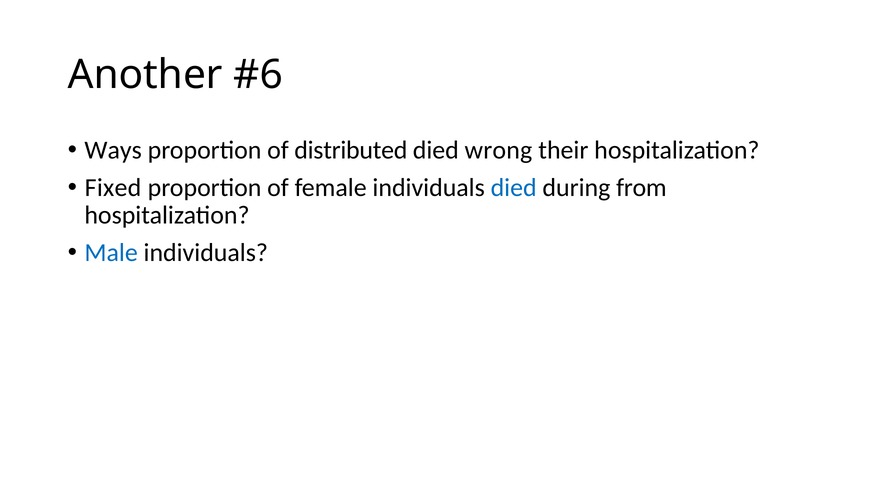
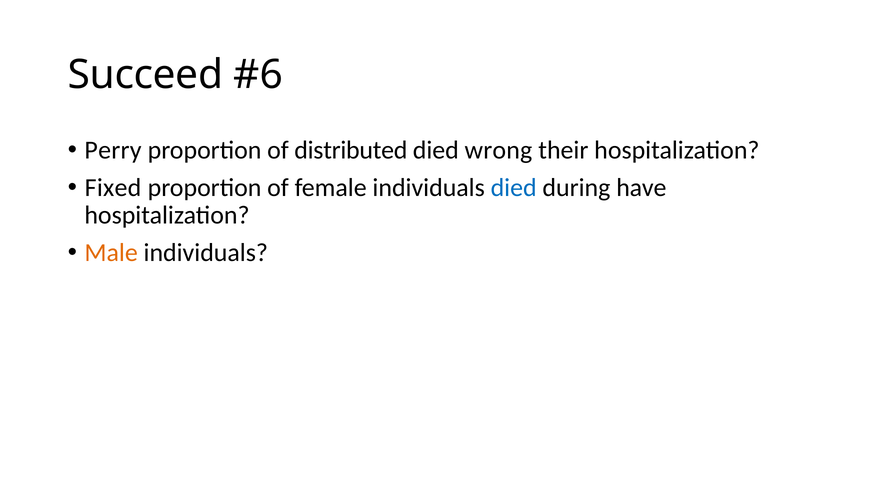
Another: Another -> Succeed
Ways: Ways -> Perry
from: from -> have
Male colour: blue -> orange
